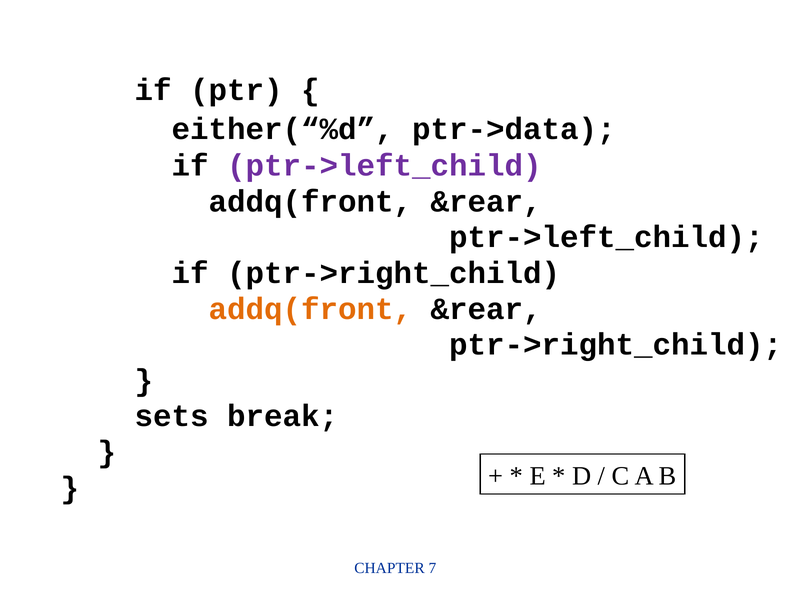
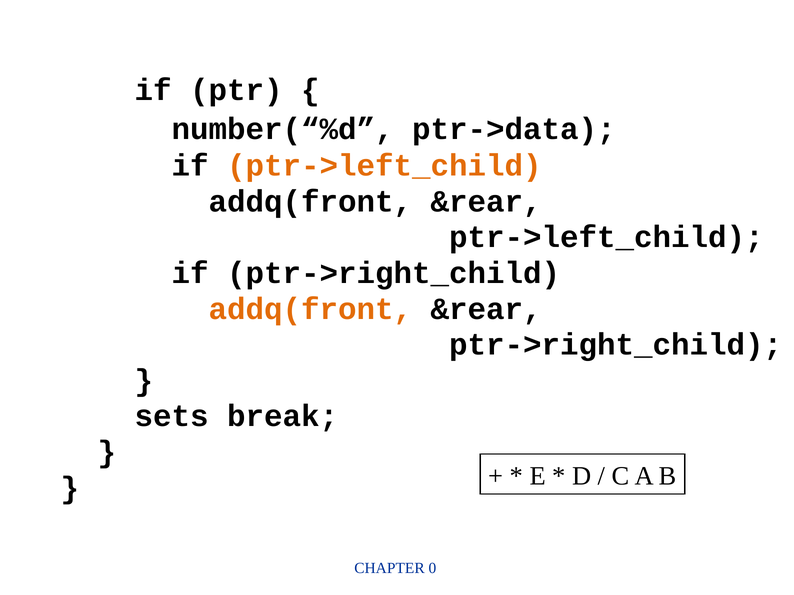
either(“%d: either(“%d -> number(“%d
ptr->left_child at (385, 166) colour: purple -> orange
7: 7 -> 0
